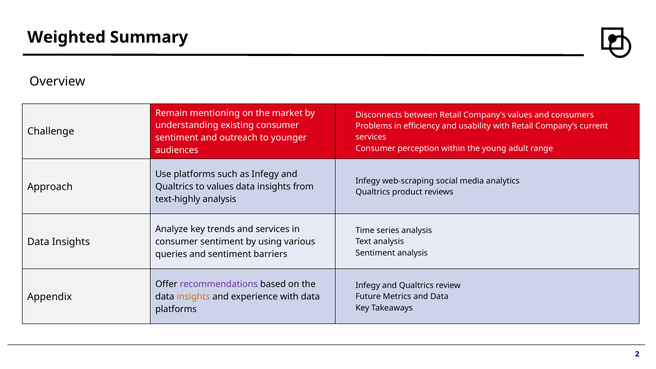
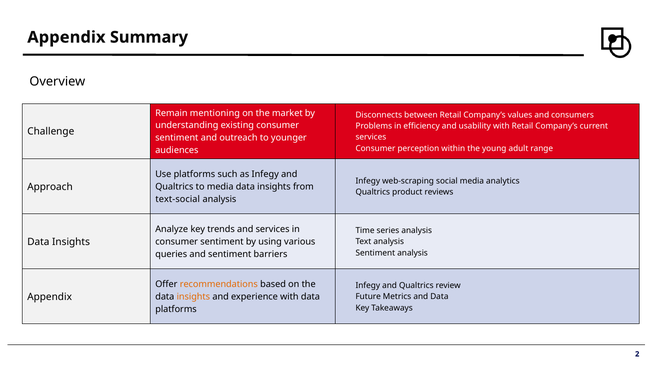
Weighted at (66, 37): Weighted -> Appendix
to values: values -> media
text-highly: text-highly -> text-social
recommendations colour: purple -> orange
